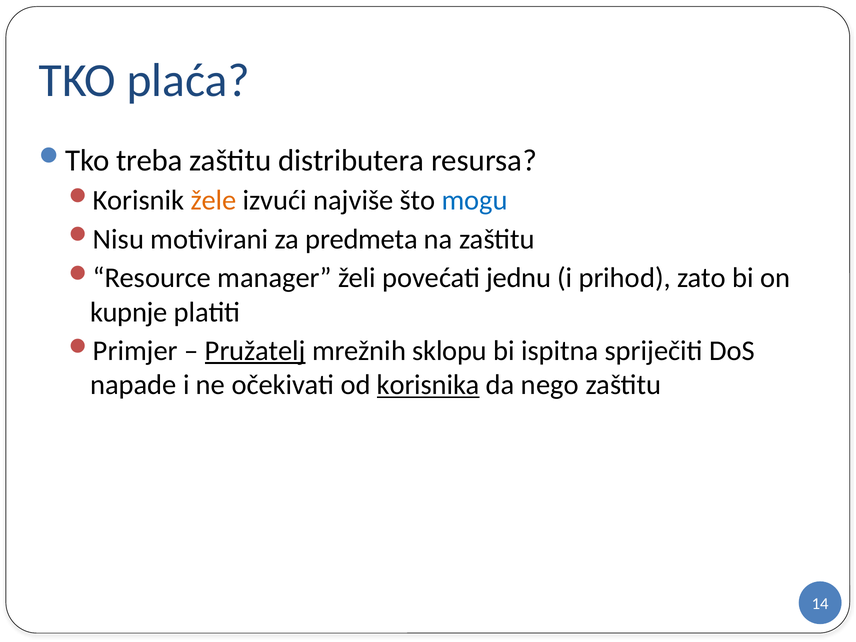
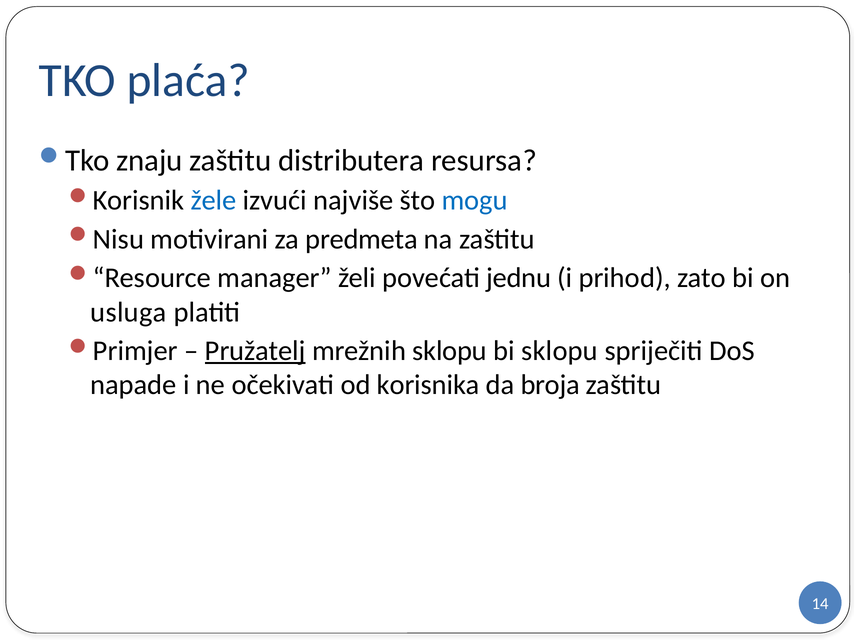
treba: treba -> znaju
žele colour: orange -> blue
kupnje: kupnje -> usluga
bi ispitna: ispitna -> sklopu
korisnika underline: present -> none
nego: nego -> broja
